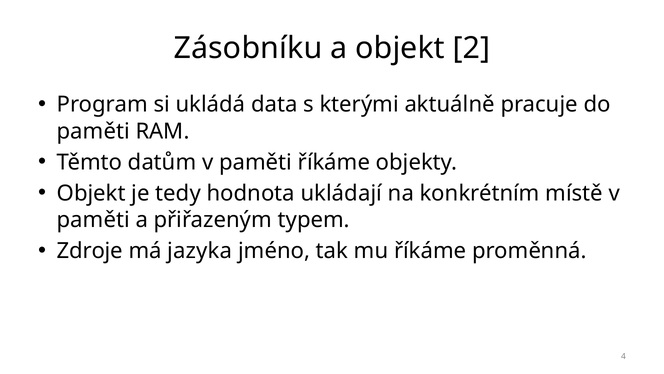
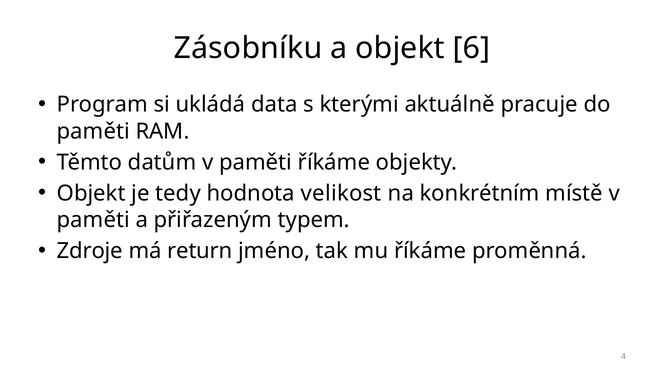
2: 2 -> 6
ukládají: ukládají -> velikost
jazyka: jazyka -> return
